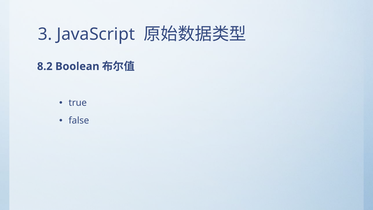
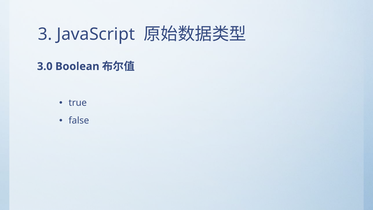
8.2: 8.2 -> 3.0
